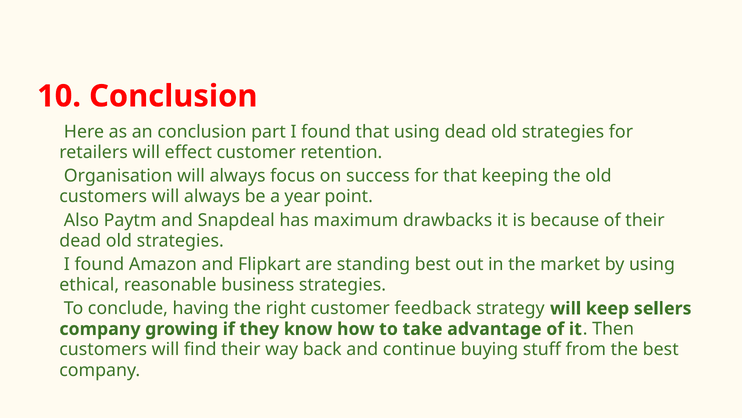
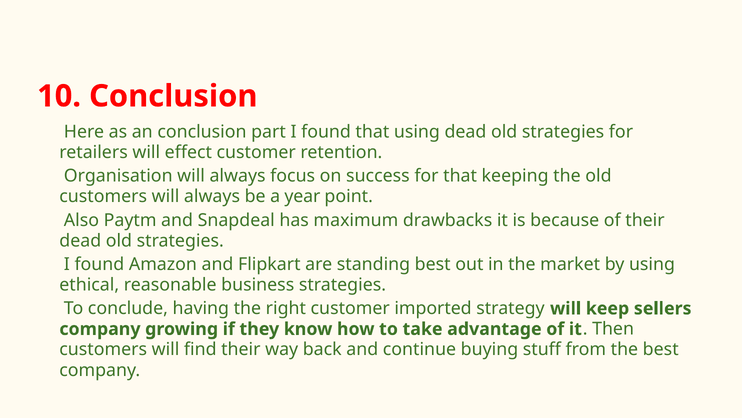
feedback: feedback -> imported
